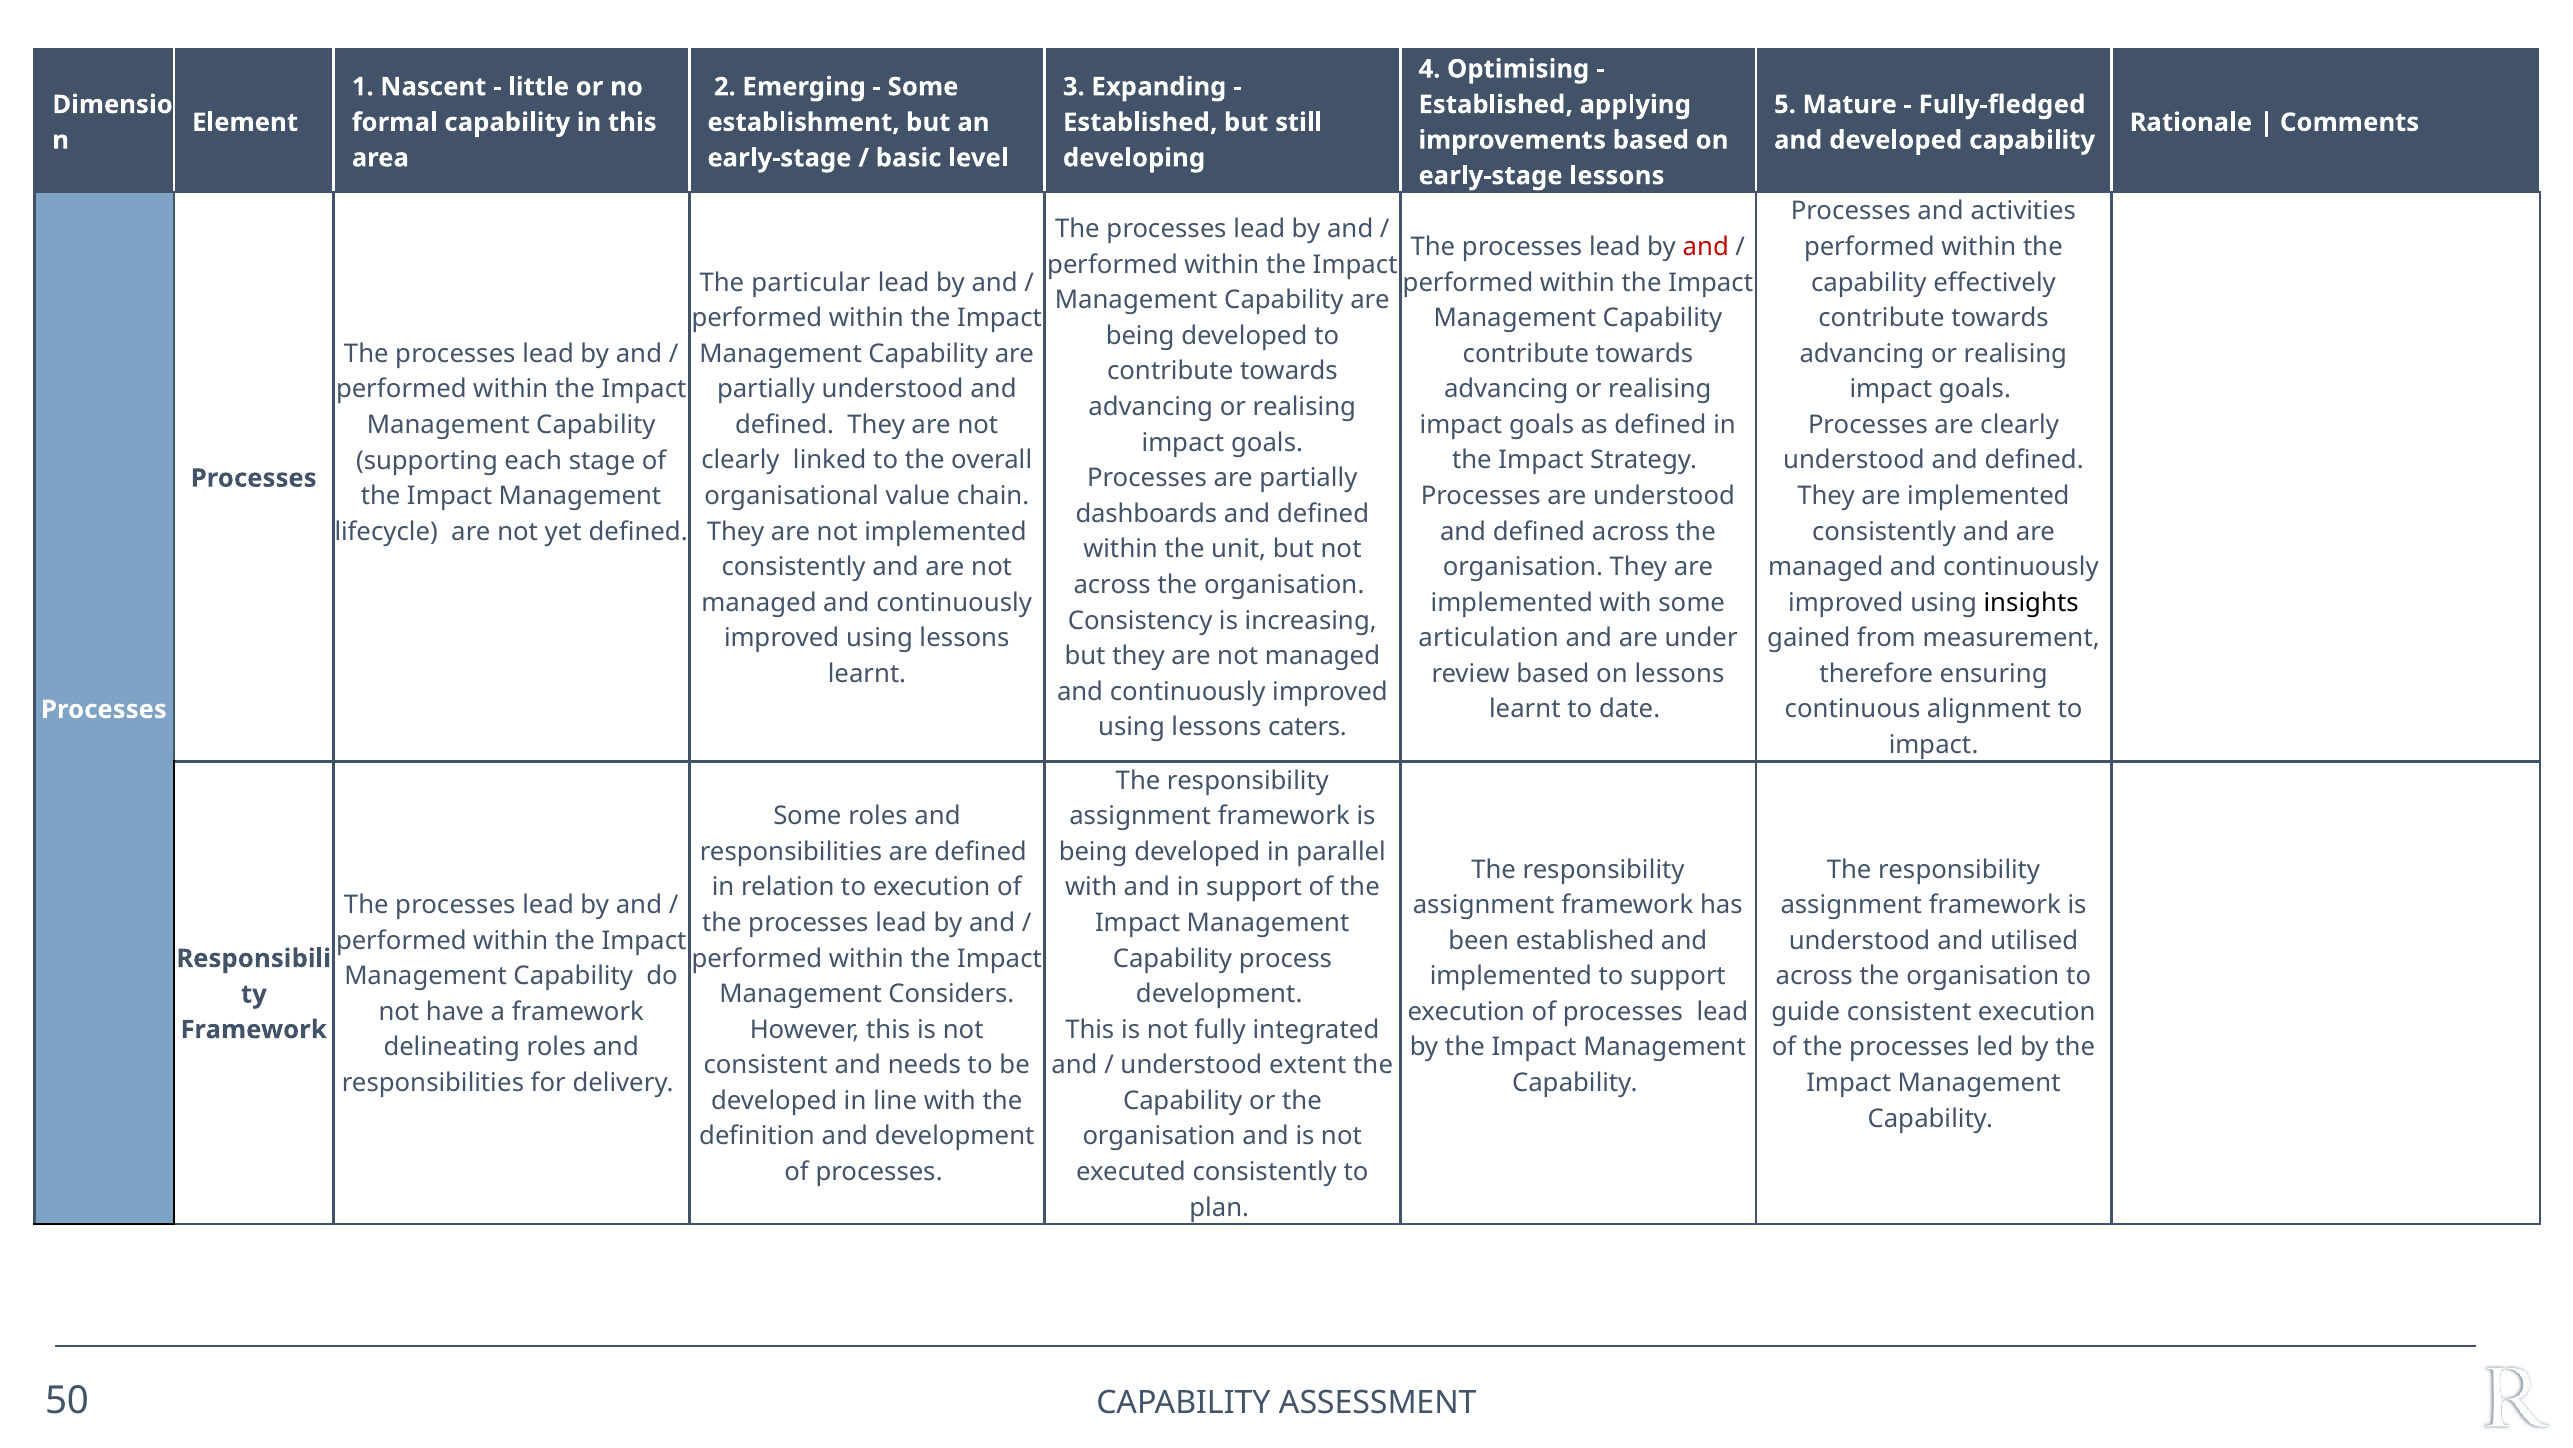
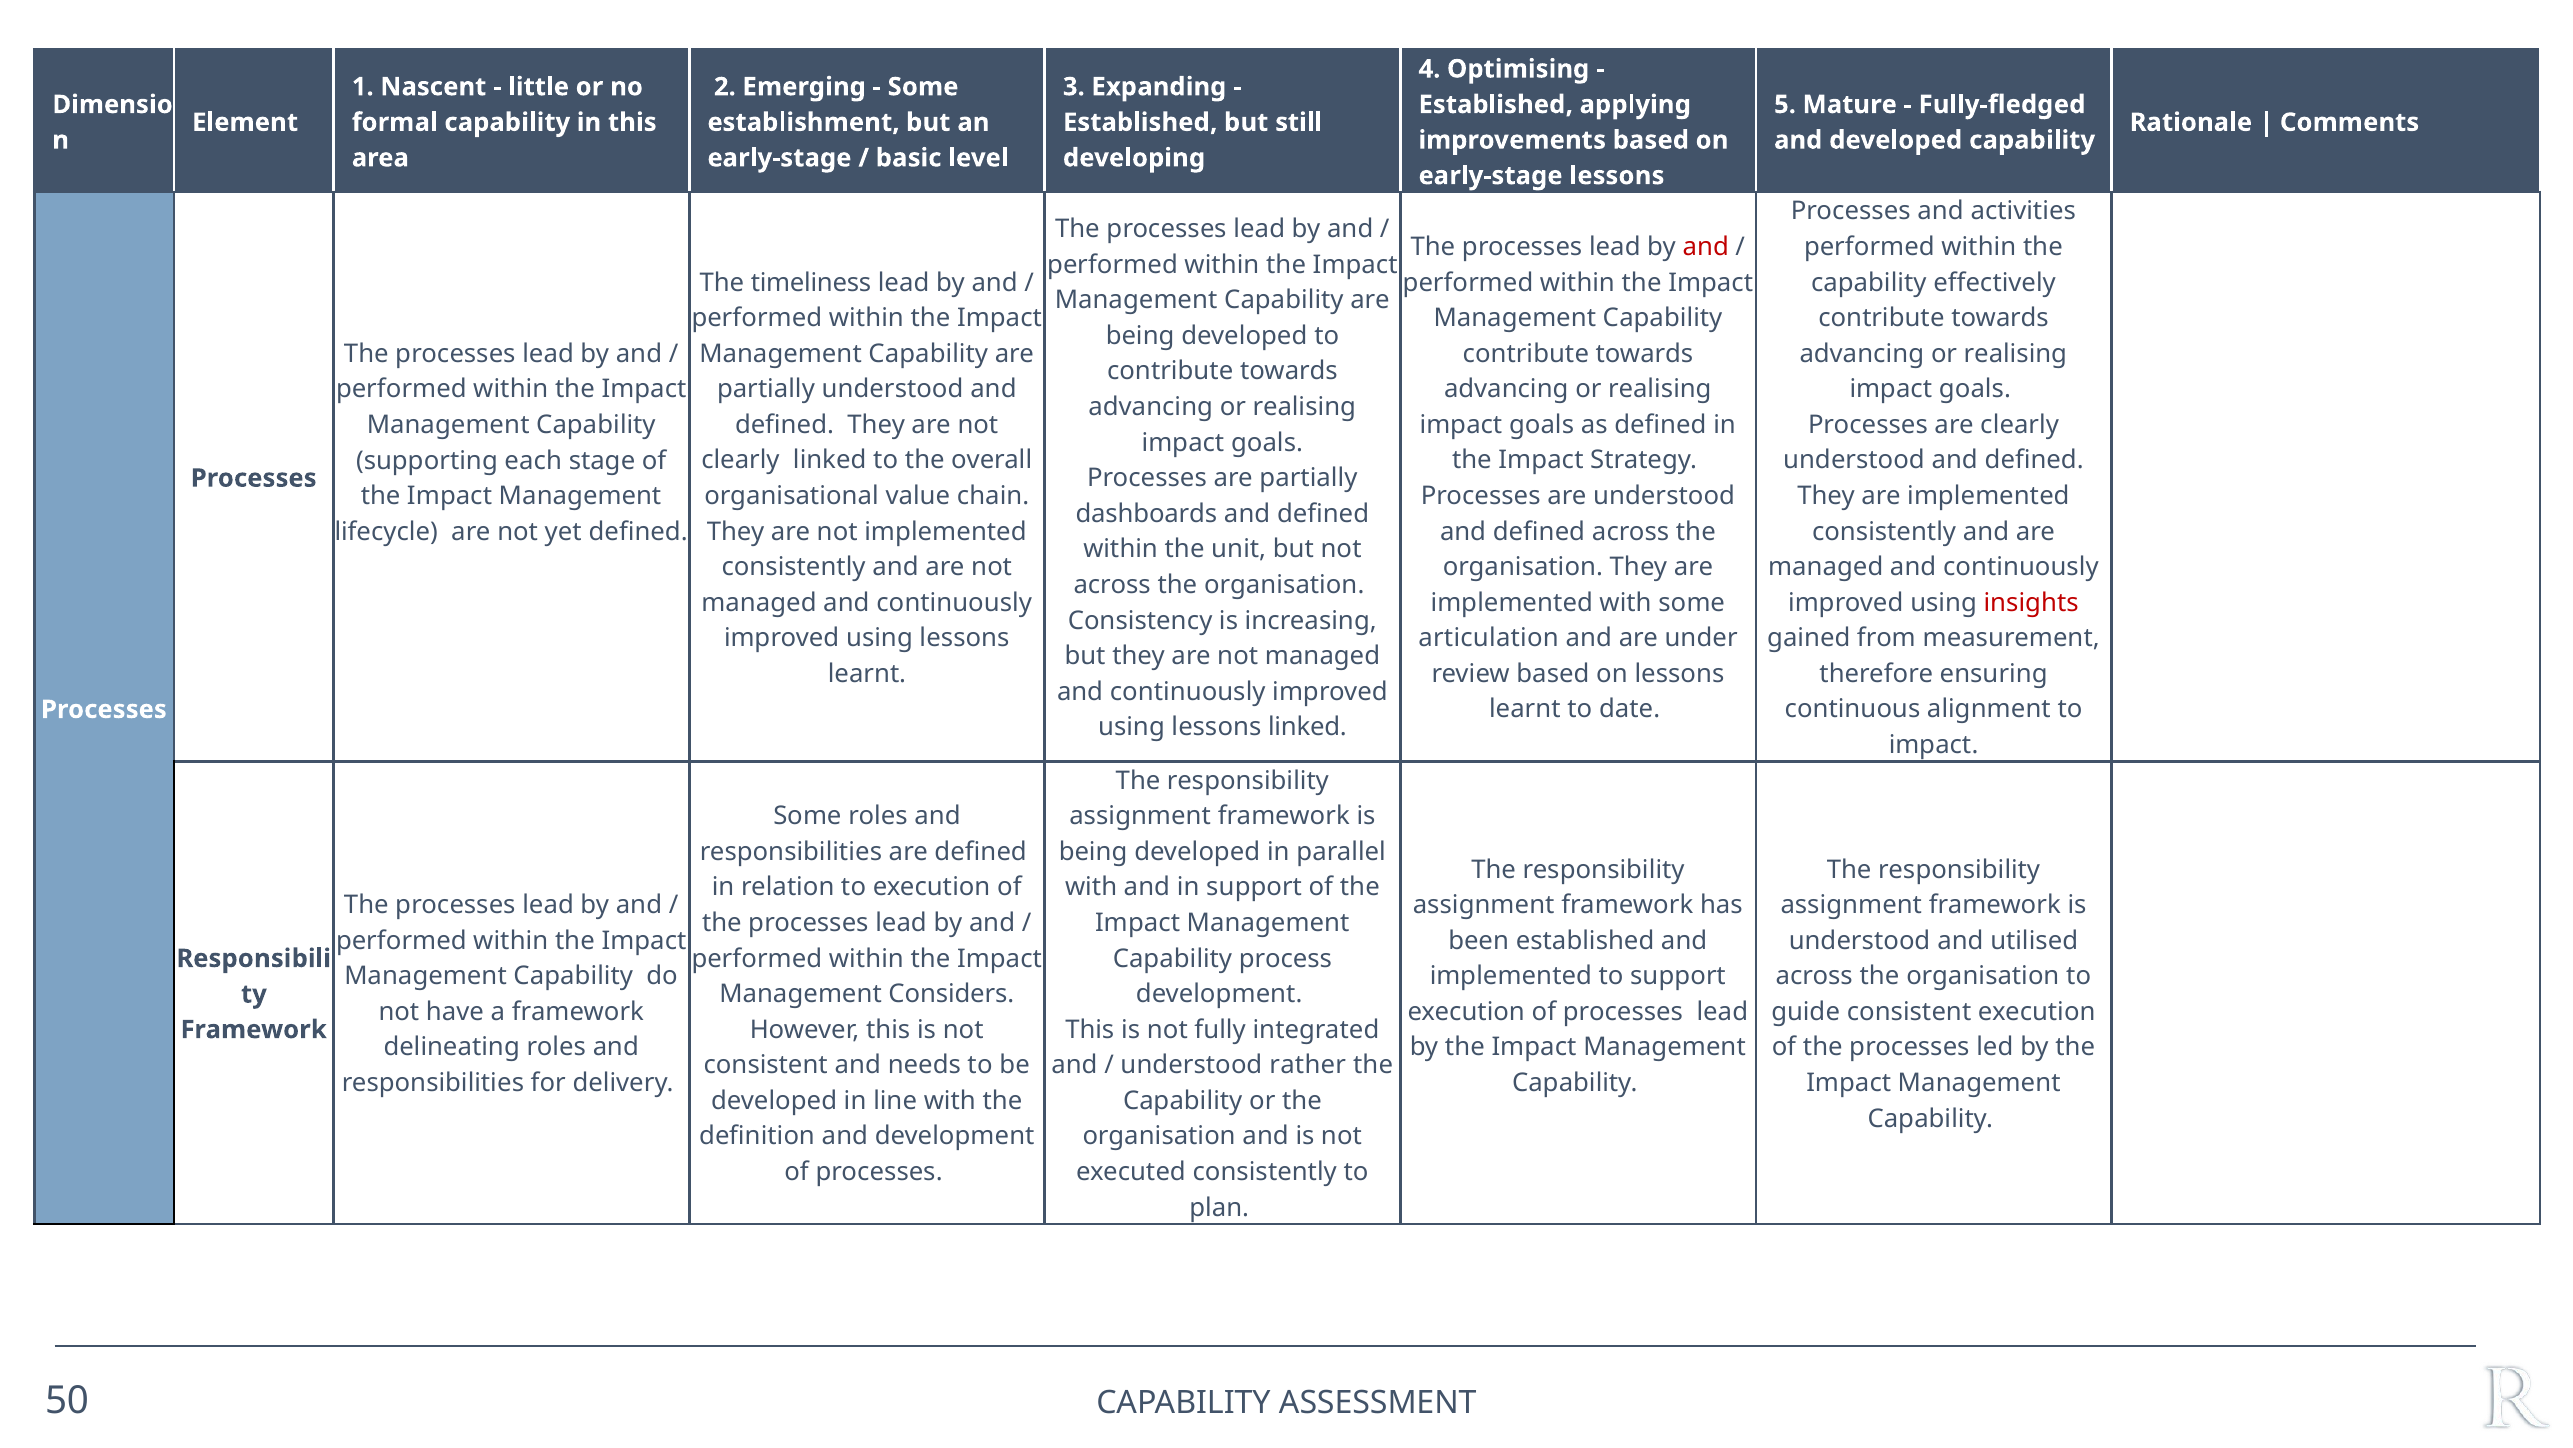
particular: particular -> timeliness
insights colour: black -> red
lessons caters: caters -> linked
extent: extent -> rather
